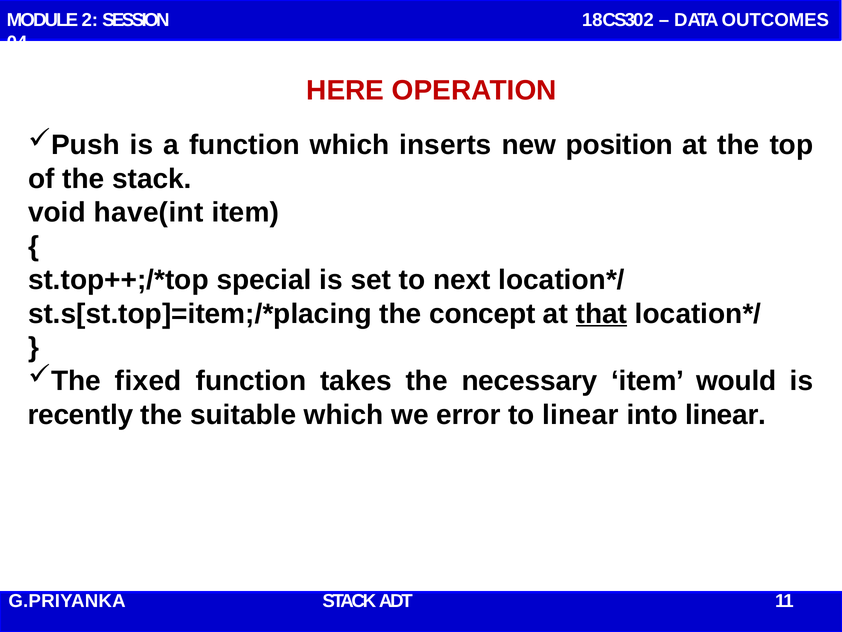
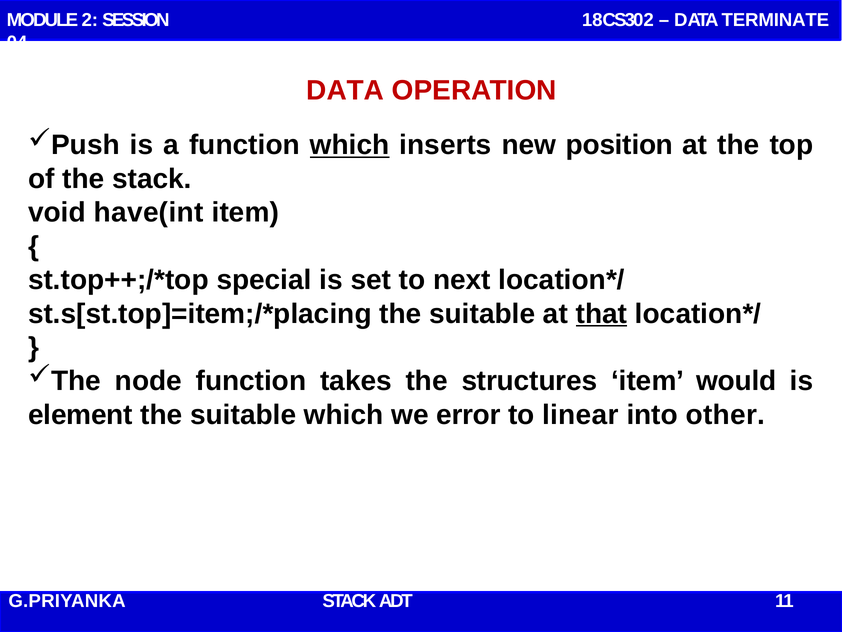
OUTCOMES: OUTCOMES -> TERMINATE
HERE at (345, 90): HERE -> DATA
which at (350, 145) underline: none -> present
concept at (482, 314): concept -> suitable
fixed: fixed -> node
necessary: necessary -> structures
recently: recently -> element
into linear: linear -> other
